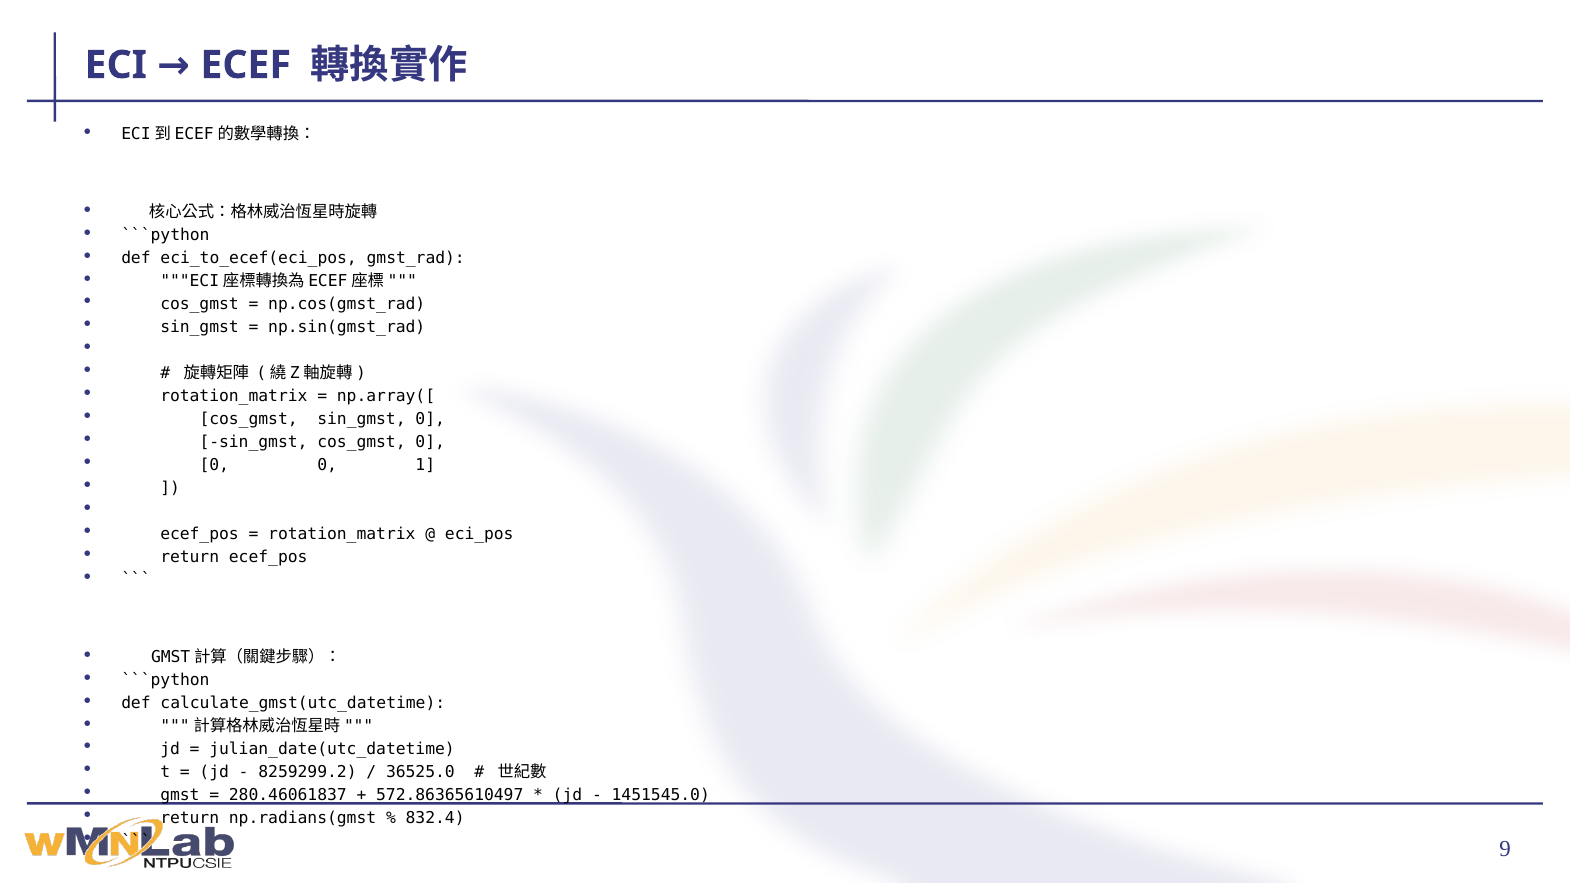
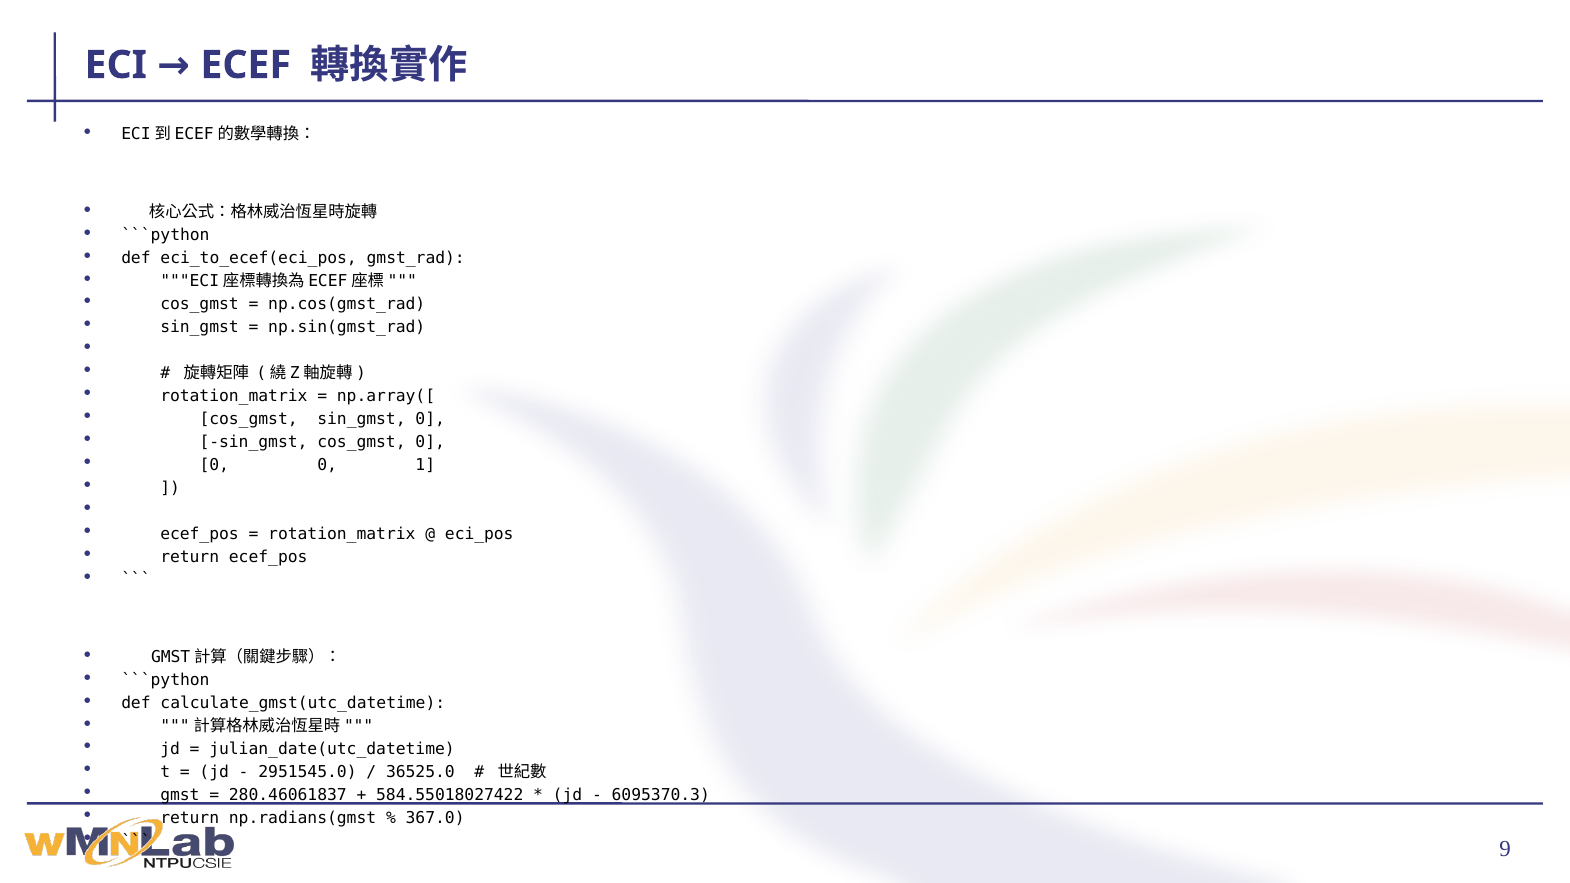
8259299.2: 8259299.2 -> 2951545.0
572.86365610497: 572.86365610497 -> 584.55018027422
1451545.0: 1451545.0 -> 6095370.3
832.4: 832.4 -> 367.0
